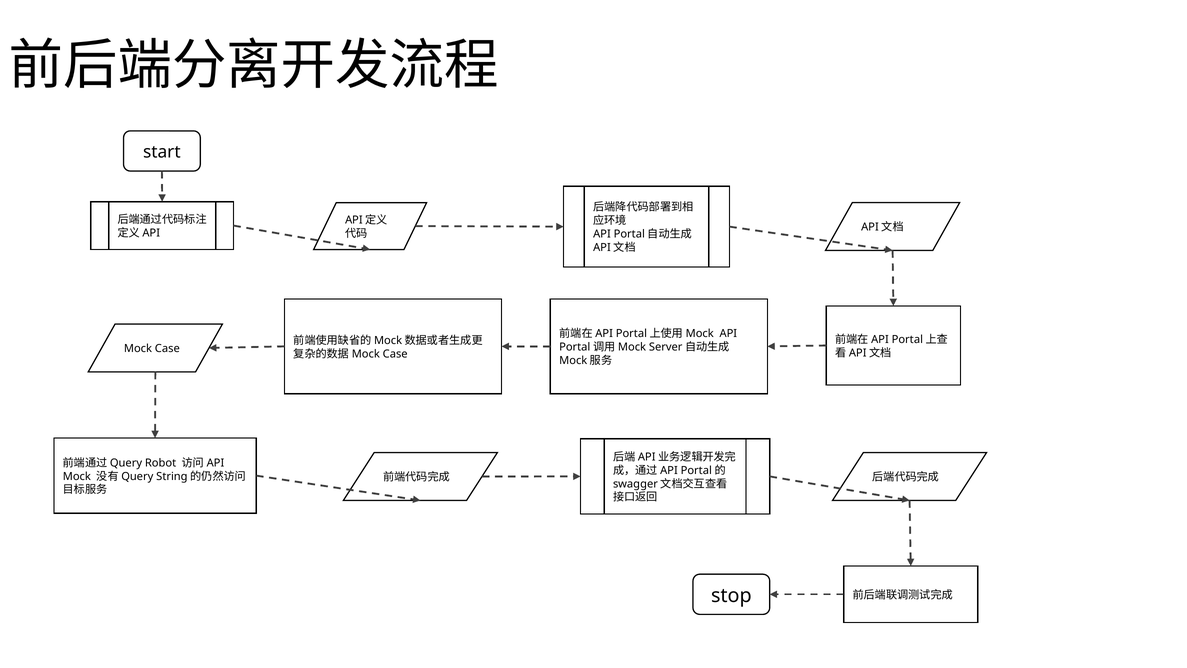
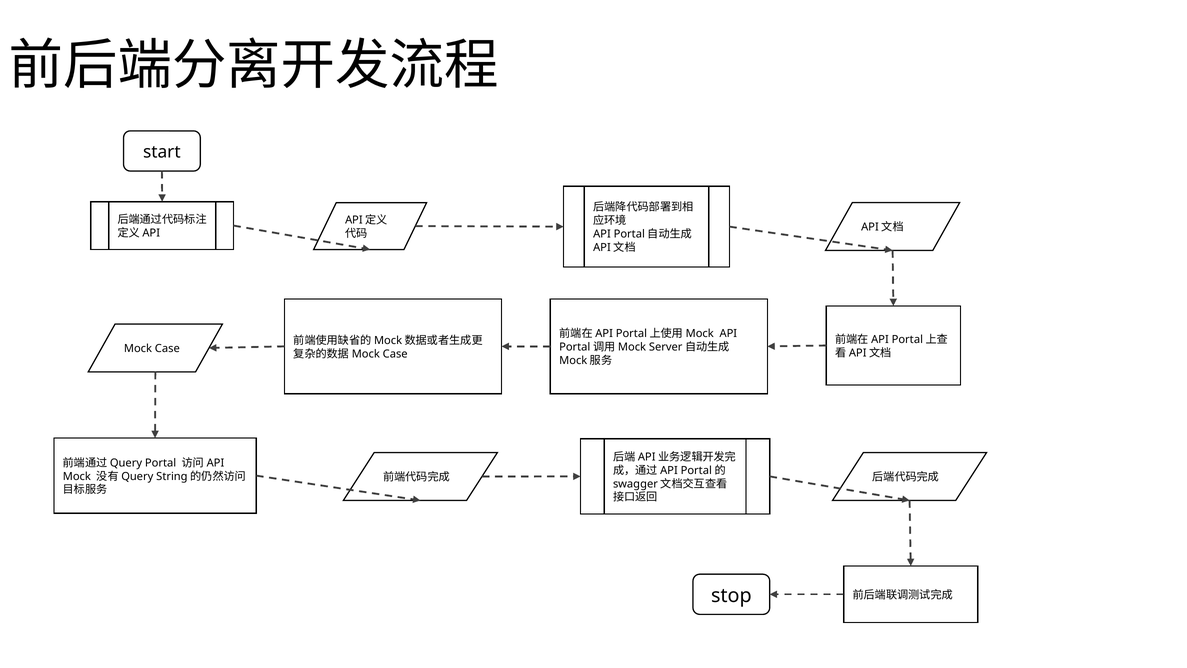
Robot: Robot -> Portal
